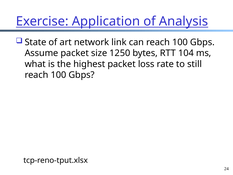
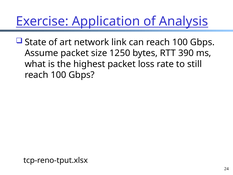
104: 104 -> 390
